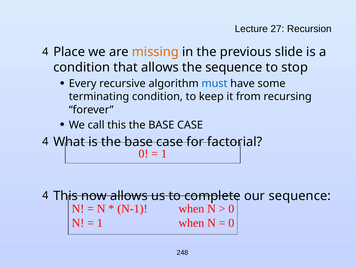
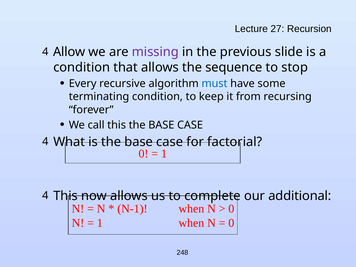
Place: Place -> Allow
missing colour: orange -> purple
our sequence: sequence -> additional
